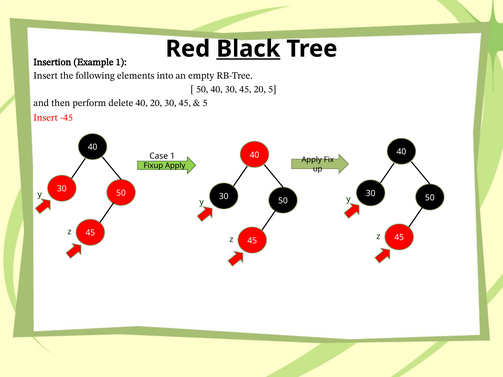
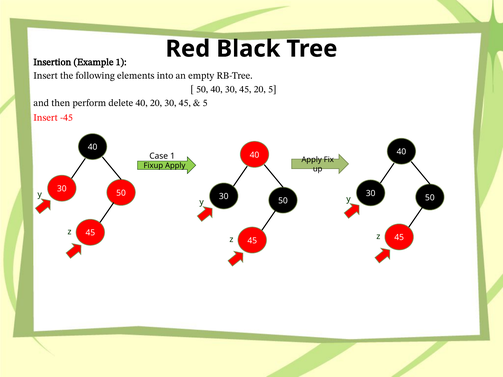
Black underline: present -> none
